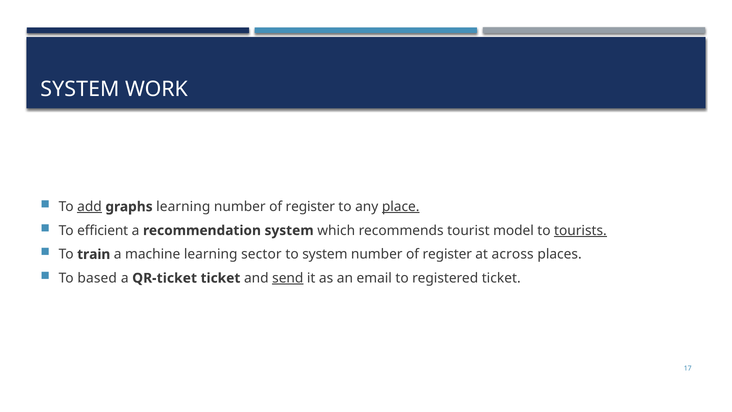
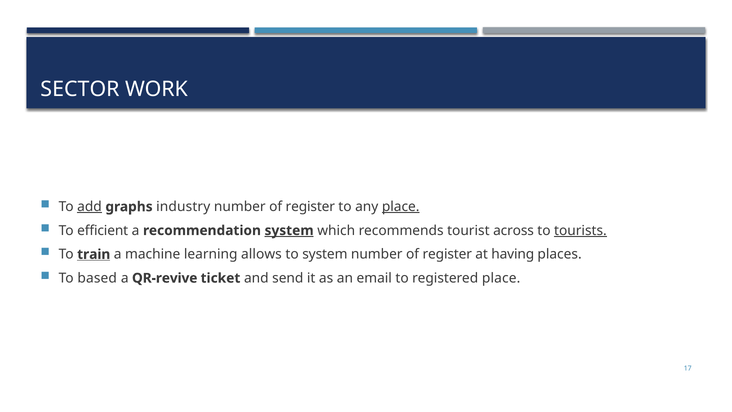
SYSTEM at (80, 89): SYSTEM -> SECTOR
graphs learning: learning -> industry
system at (289, 230) underline: none -> present
model: model -> across
train underline: none -> present
sector: sector -> allows
across: across -> having
QR-ticket: QR-ticket -> QR-revive
send underline: present -> none
registered ticket: ticket -> place
